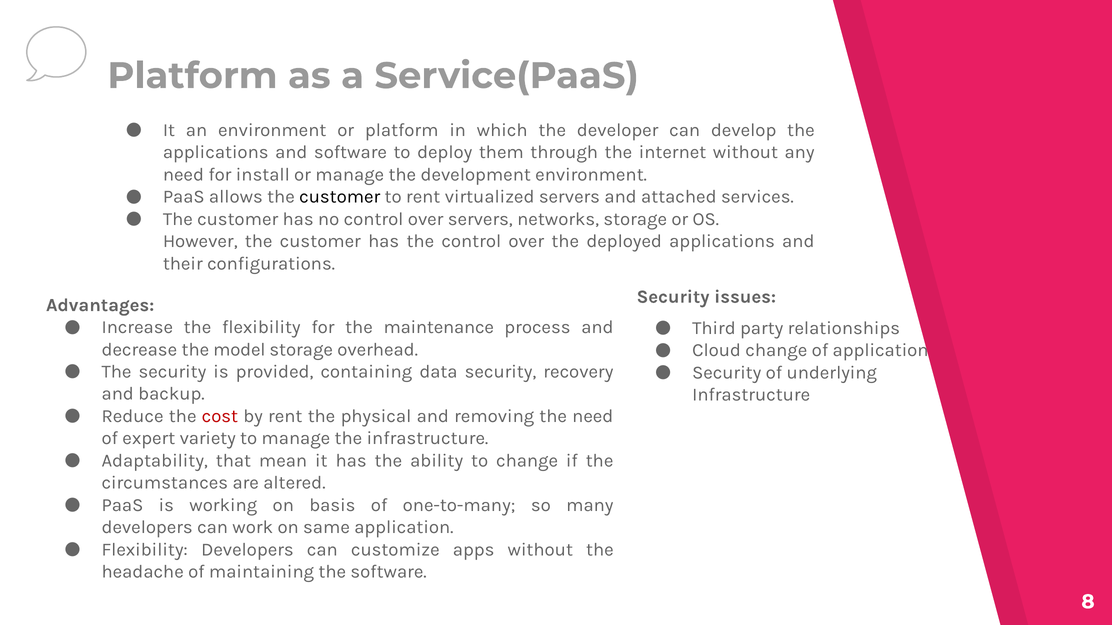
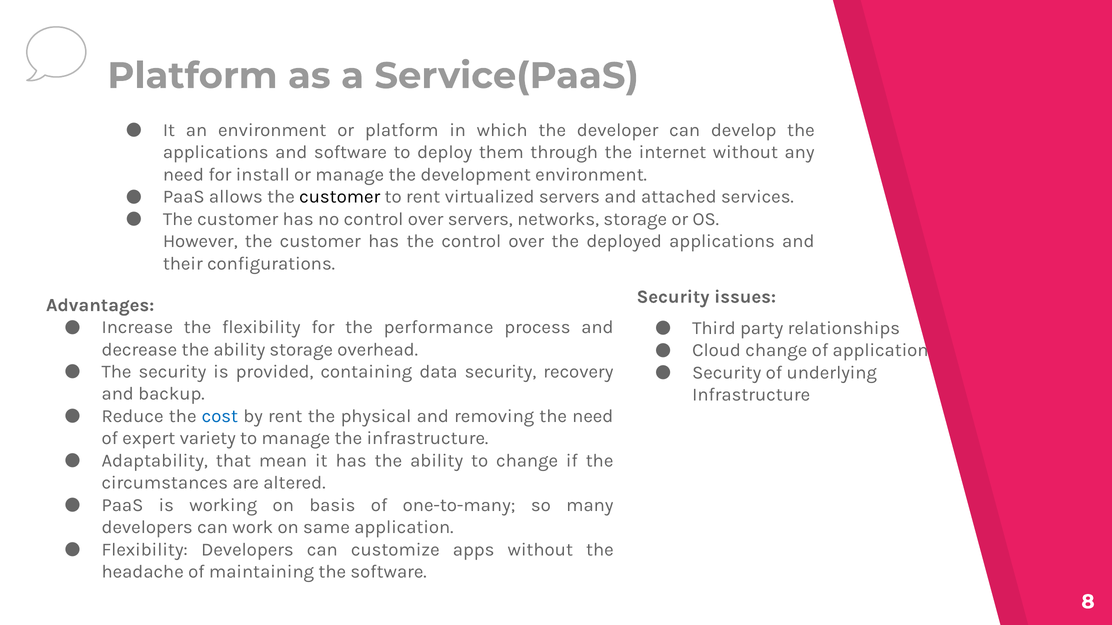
maintenance: maintenance -> performance
decrease the model: model -> ability
cost colour: red -> blue
